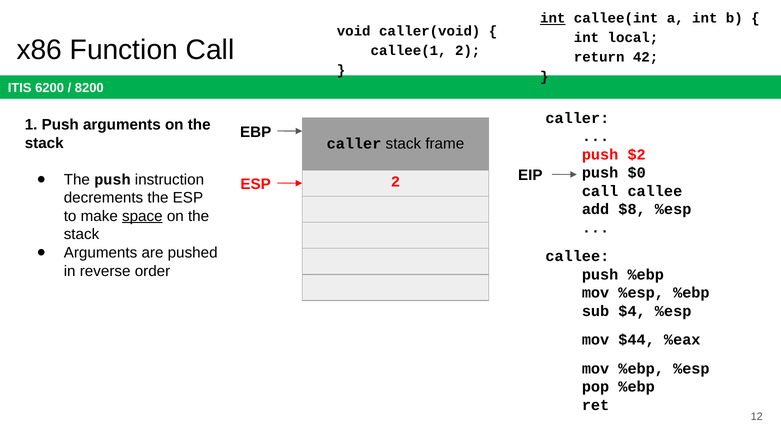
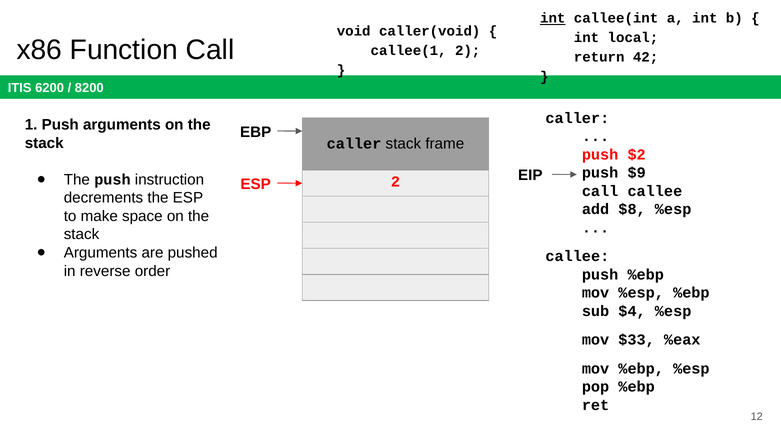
$0: $0 -> $9
space underline: present -> none
$44: $44 -> $33
